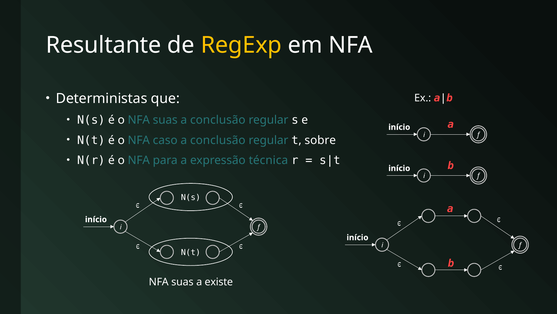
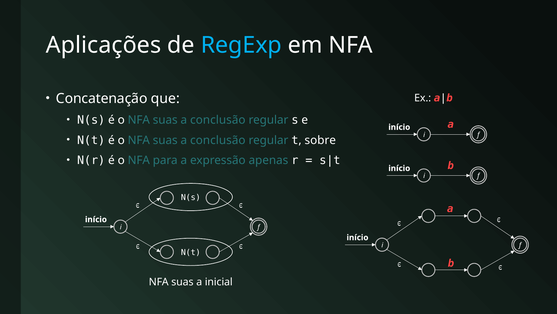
Resultante: Resultante -> Aplicações
RegExp colour: yellow -> light blue
Deterministas: Deterministas -> Concatenação
caso at (165, 140): caso -> suas
técnica: técnica -> apenas
existe: existe -> inicial
